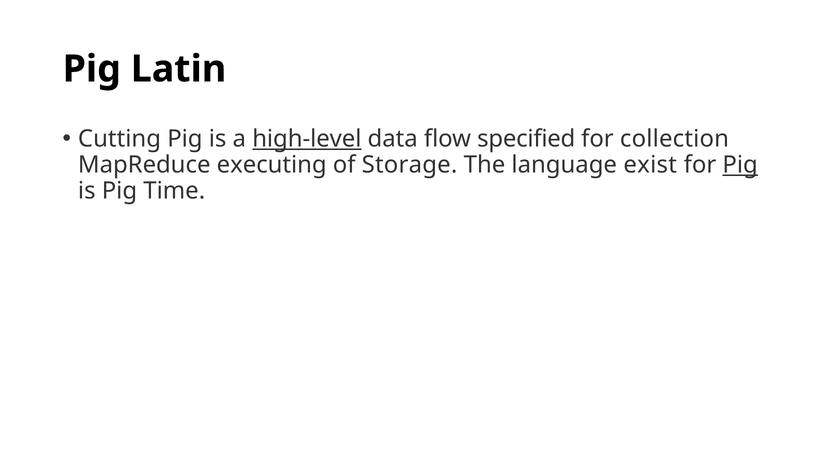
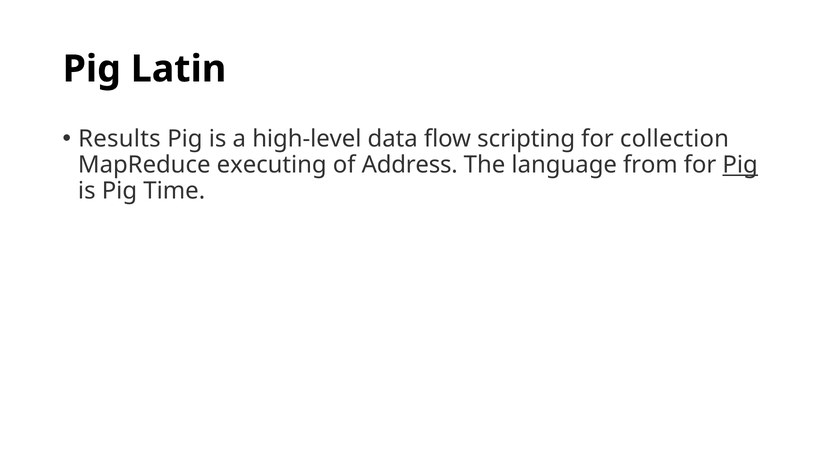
Cutting: Cutting -> Results
high-level underline: present -> none
specified: specified -> scripting
Storage: Storage -> Address
exist: exist -> from
